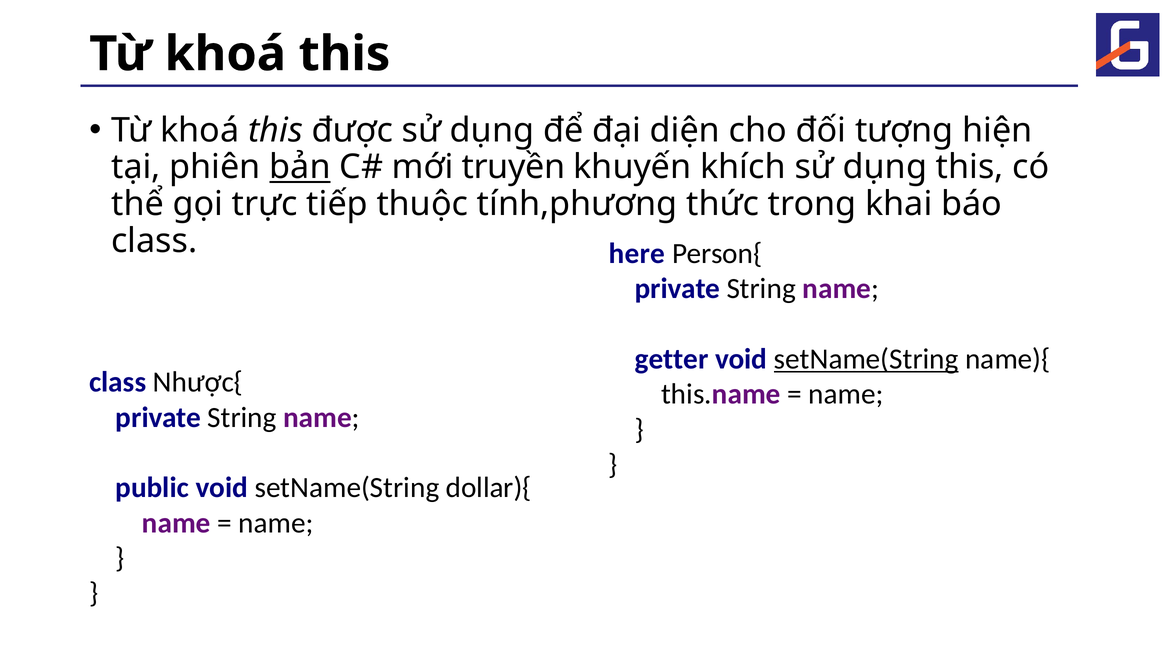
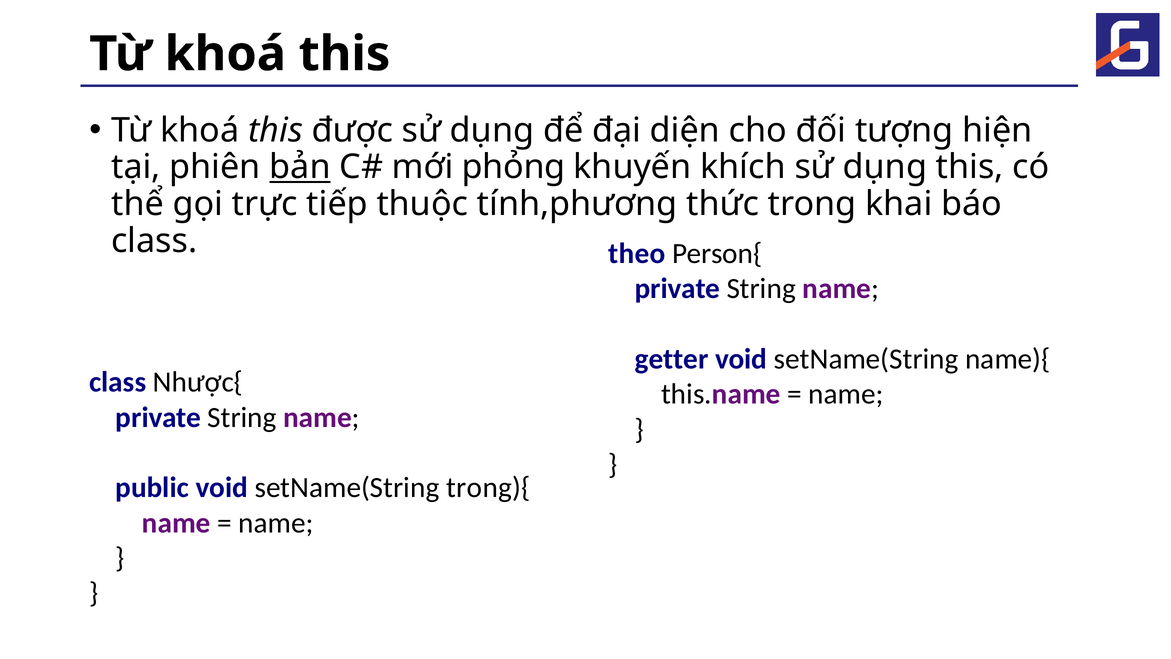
truyền: truyền -> phỏng
here: here -> theo
setName(String at (866, 359) underline: present -> none
dollar){: dollar){ -> trong){
